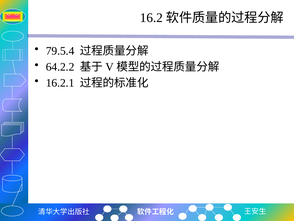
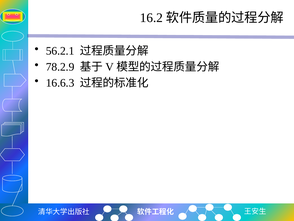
79.5.4: 79.5.4 -> 56.2.1
64.2.2: 64.2.2 -> 78.2.9
16.2.1: 16.2.1 -> 16.6.3
